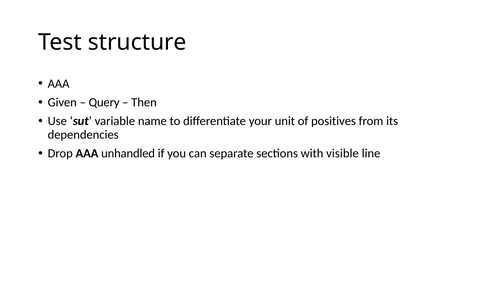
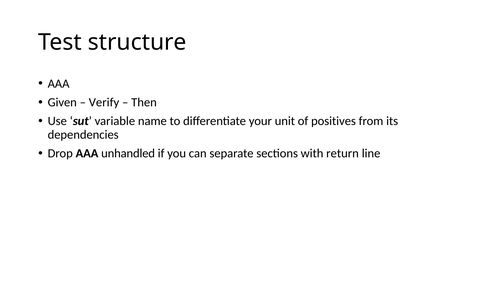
Query: Query -> Verify
visible: visible -> return
